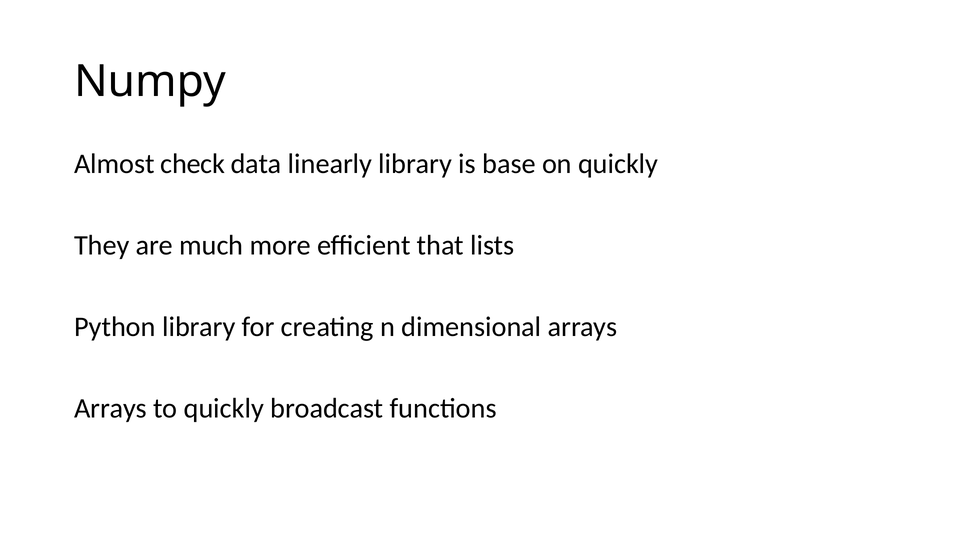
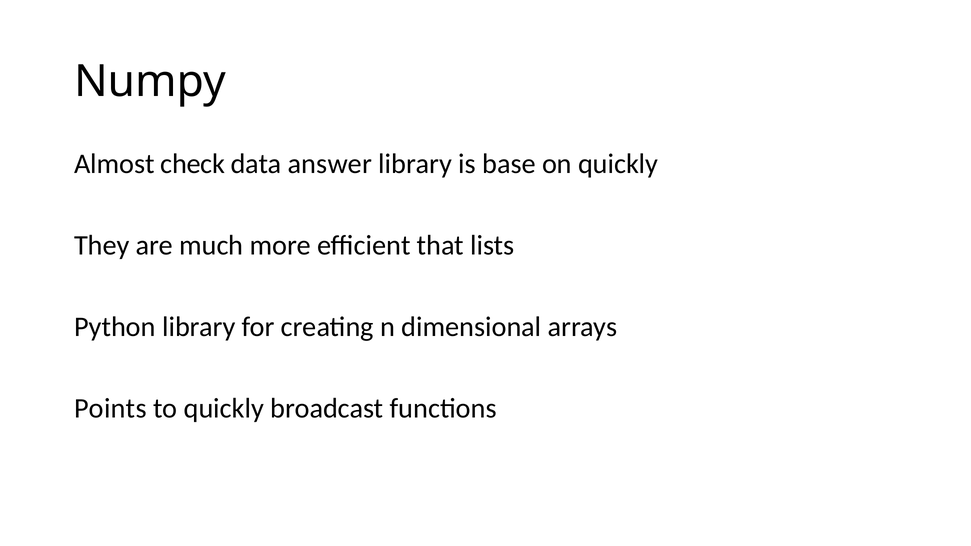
linearly: linearly -> answer
Arrays at (111, 408): Arrays -> Points
